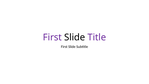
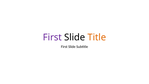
Title colour: purple -> orange
